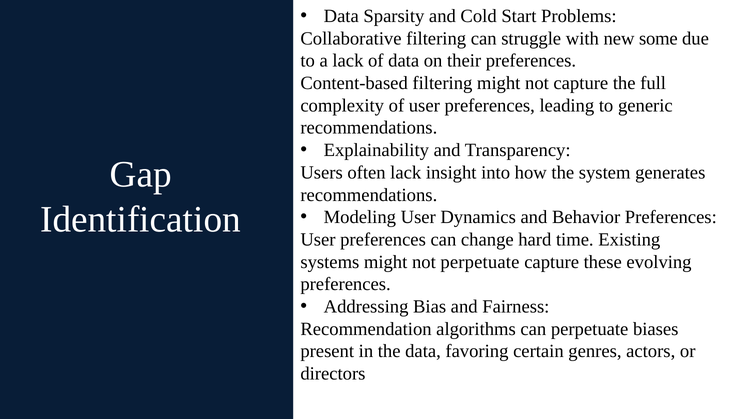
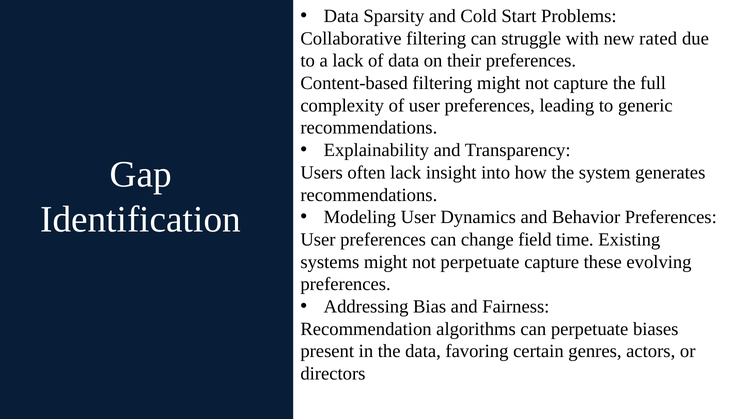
some: some -> rated
hard: hard -> field
